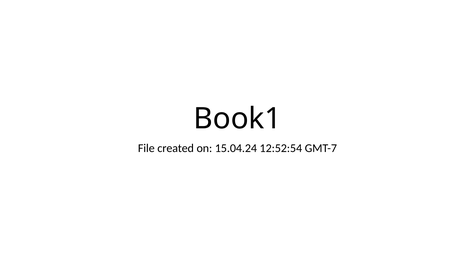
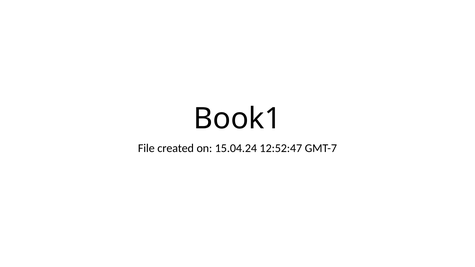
12:52:54: 12:52:54 -> 12:52:47
